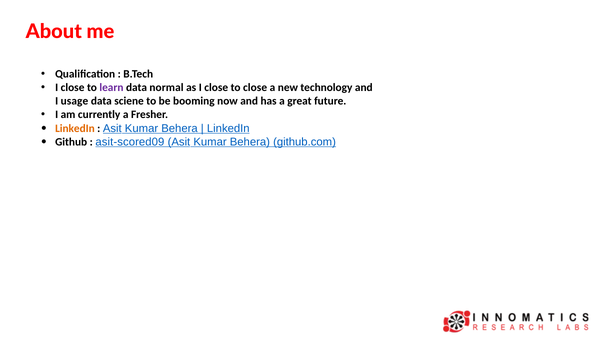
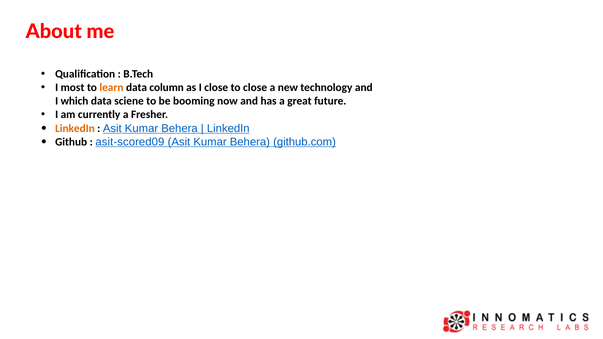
close at (73, 88): close -> most
learn colour: purple -> orange
normal: normal -> column
usage: usage -> which
